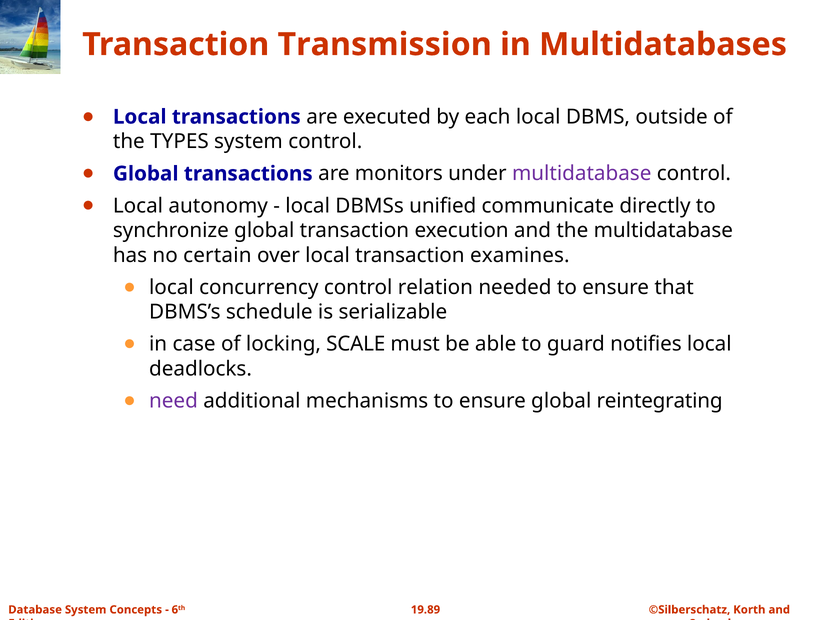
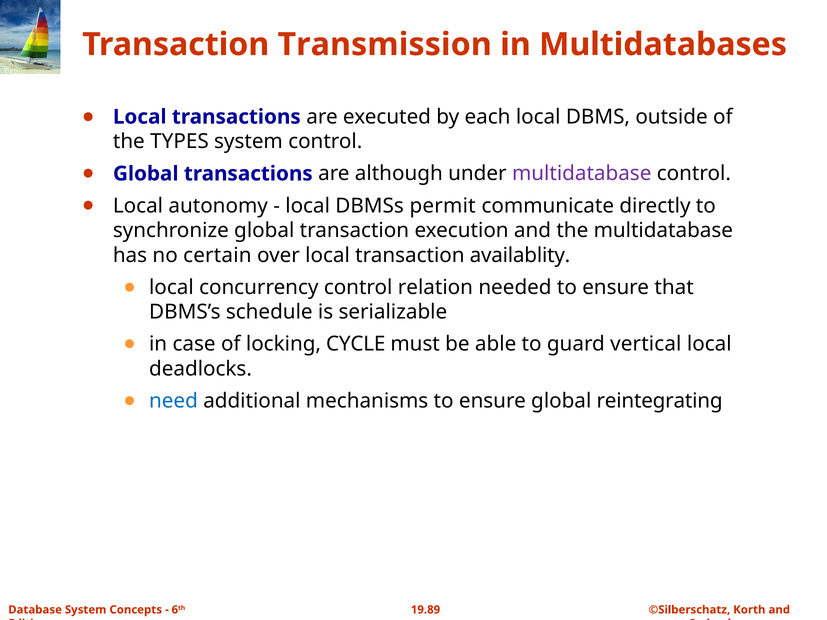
monitors: monitors -> although
unified: unified -> permit
examines: examines -> availablity
SCALE: SCALE -> CYCLE
notifies: notifies -> vertical
need colour: purple -> blue
